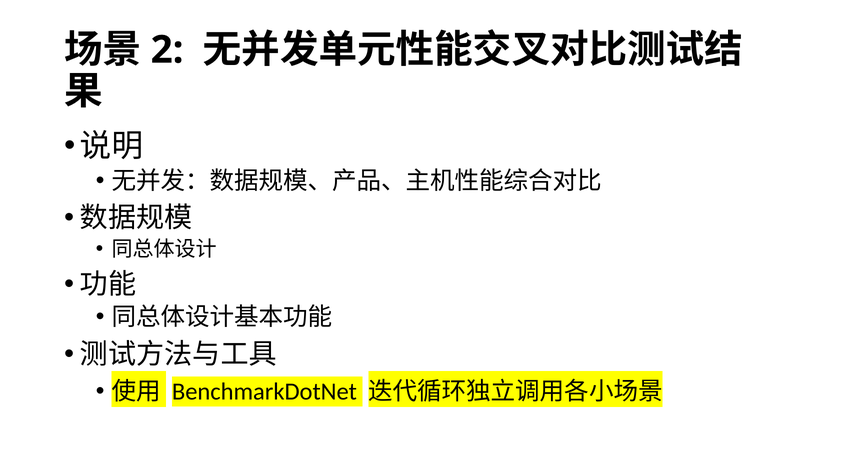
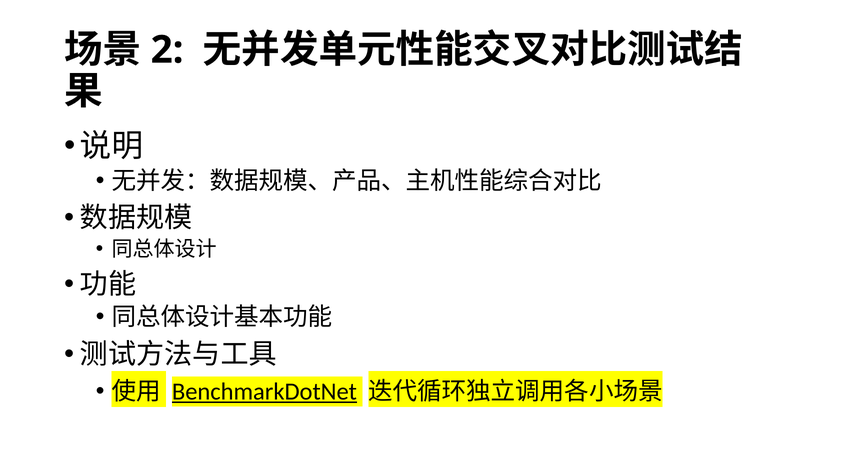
BenchmarkDotNet underline: none -> present
